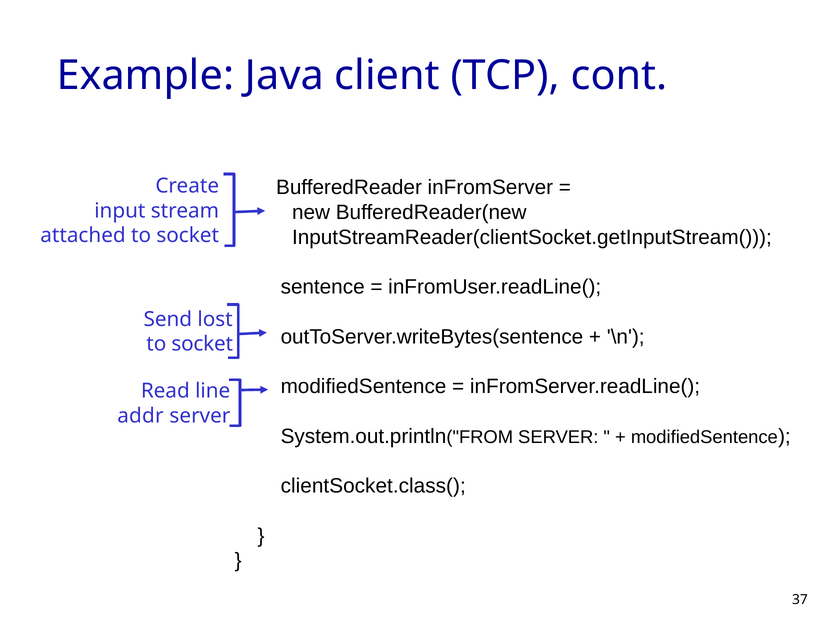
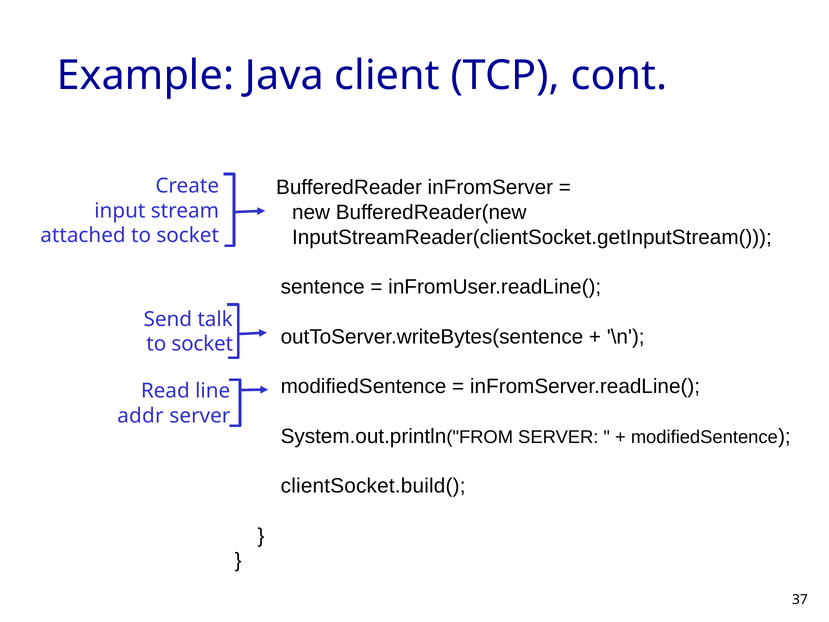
lost: lost -> talk
clientSocket.class(: clientSocket.class( -> clientSocket.build(
